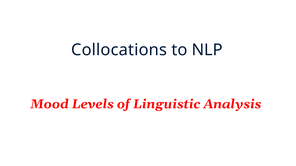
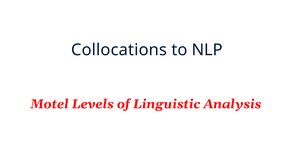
Mood: Mood -> Motel
